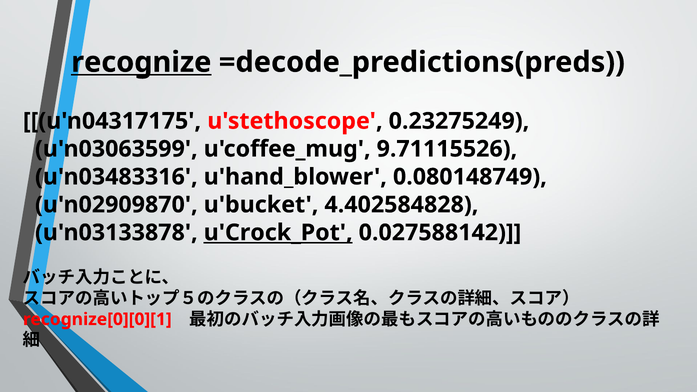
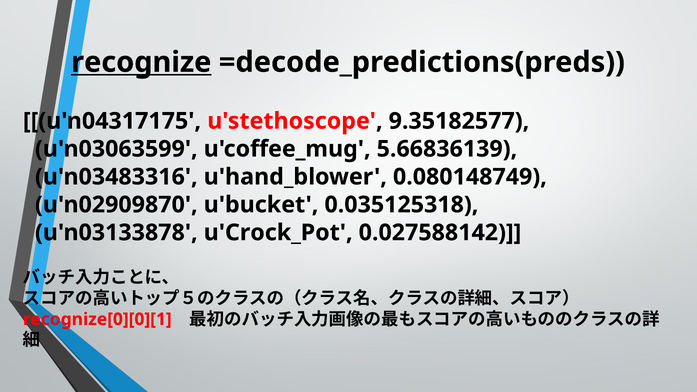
0.23275249: 0.23275249 -> 9.35182577
9.71115526: 9.71115526 -> 5.66836139
4.402584828: 4.402584828 -> 0.035125318
u'Crock_Pot underline: present -> none
